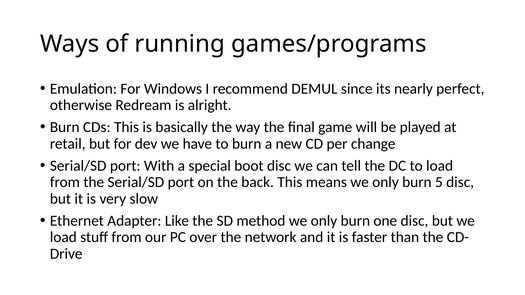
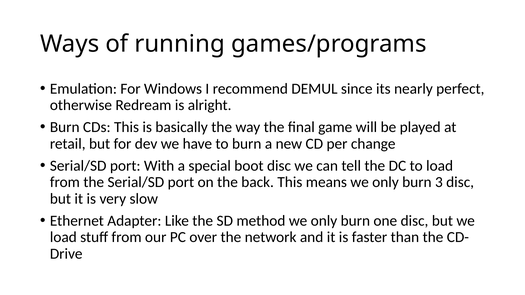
5: 5 -> 3
